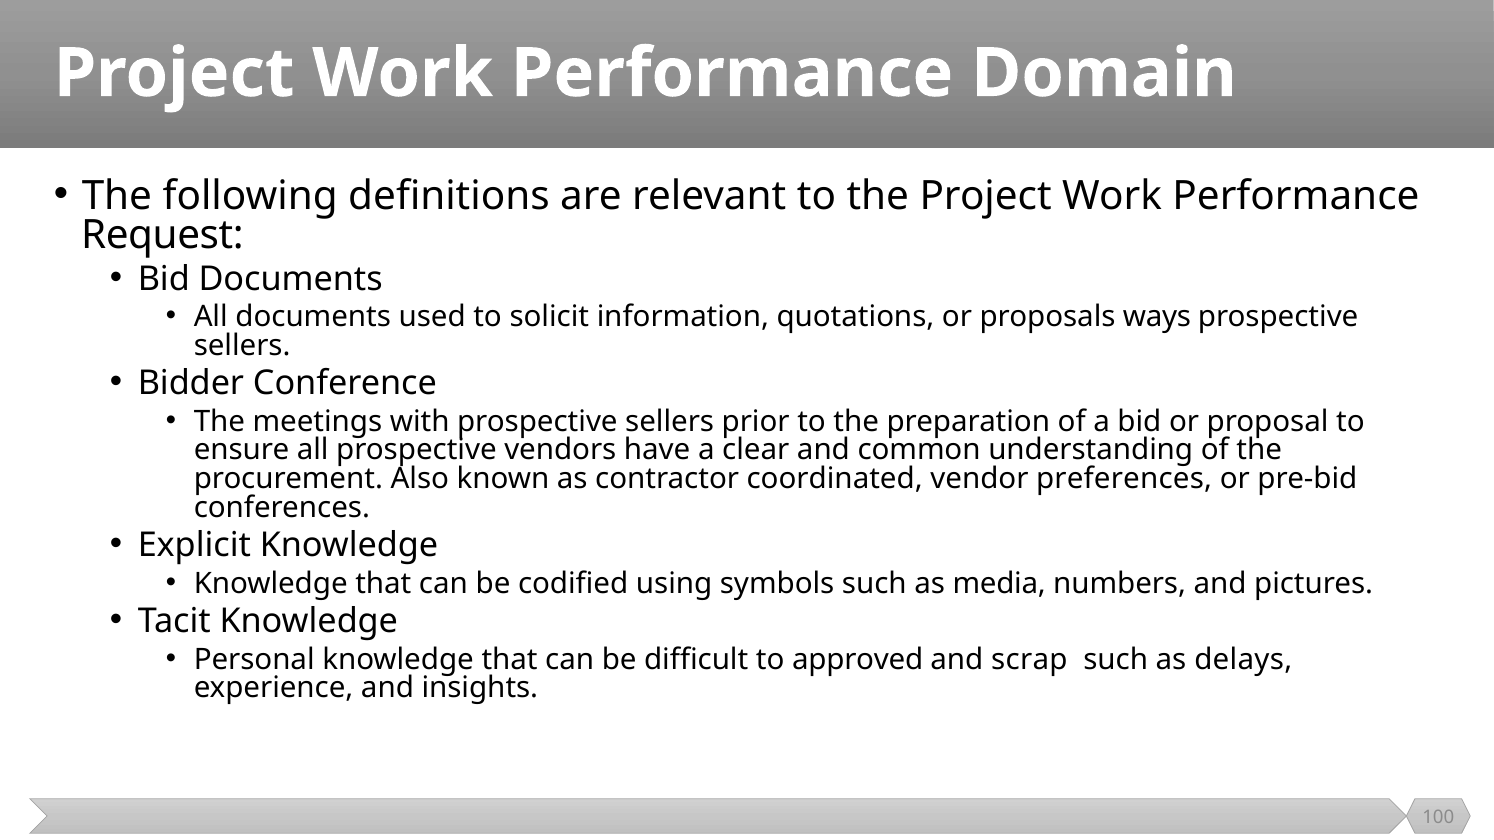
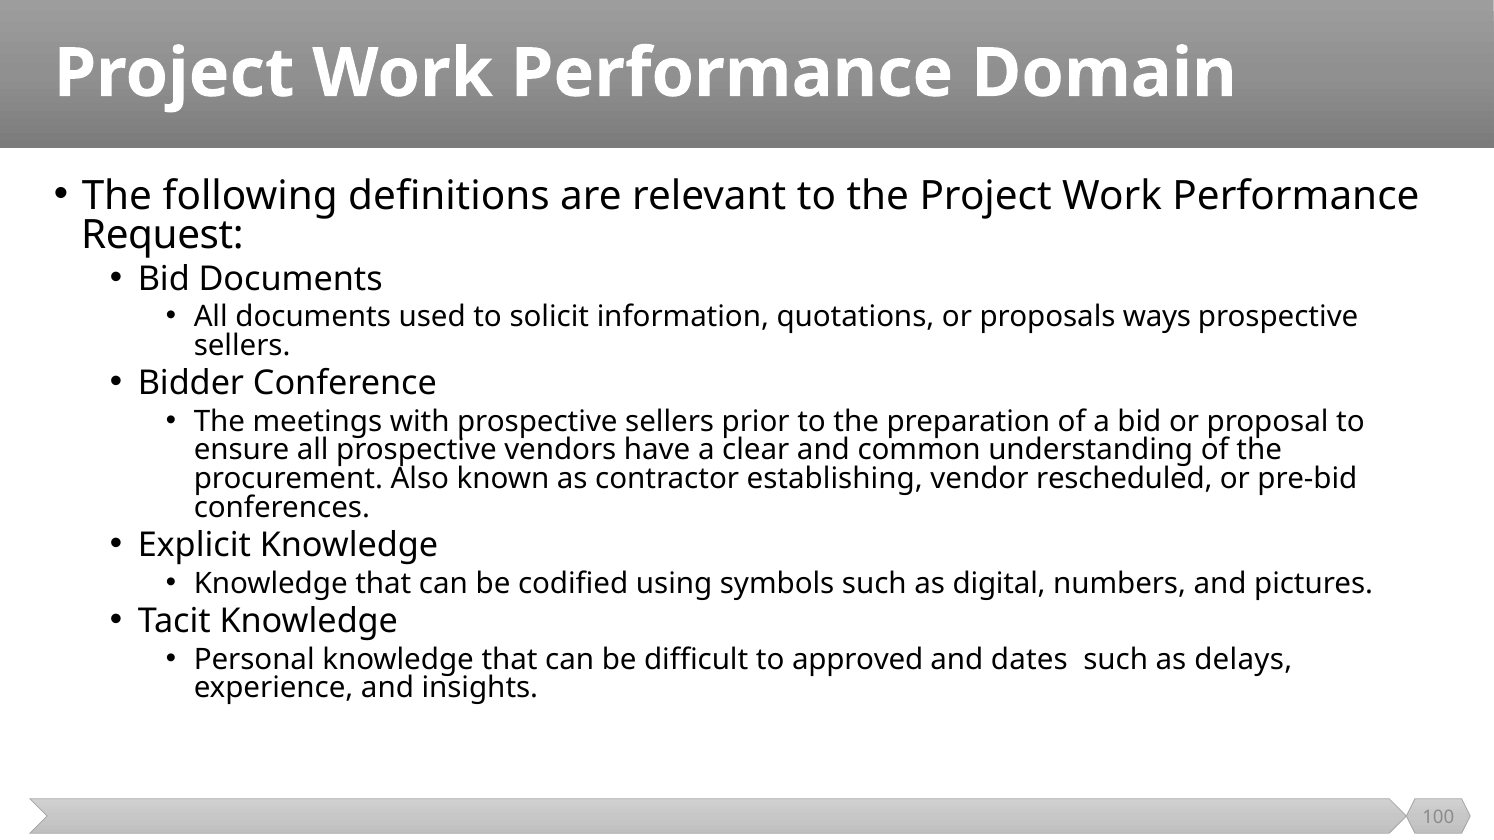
coordinated: coordinated -> establishing
preferences: preferences -> rescheduled
media: media -> digital
scrap: scrap -> dates
